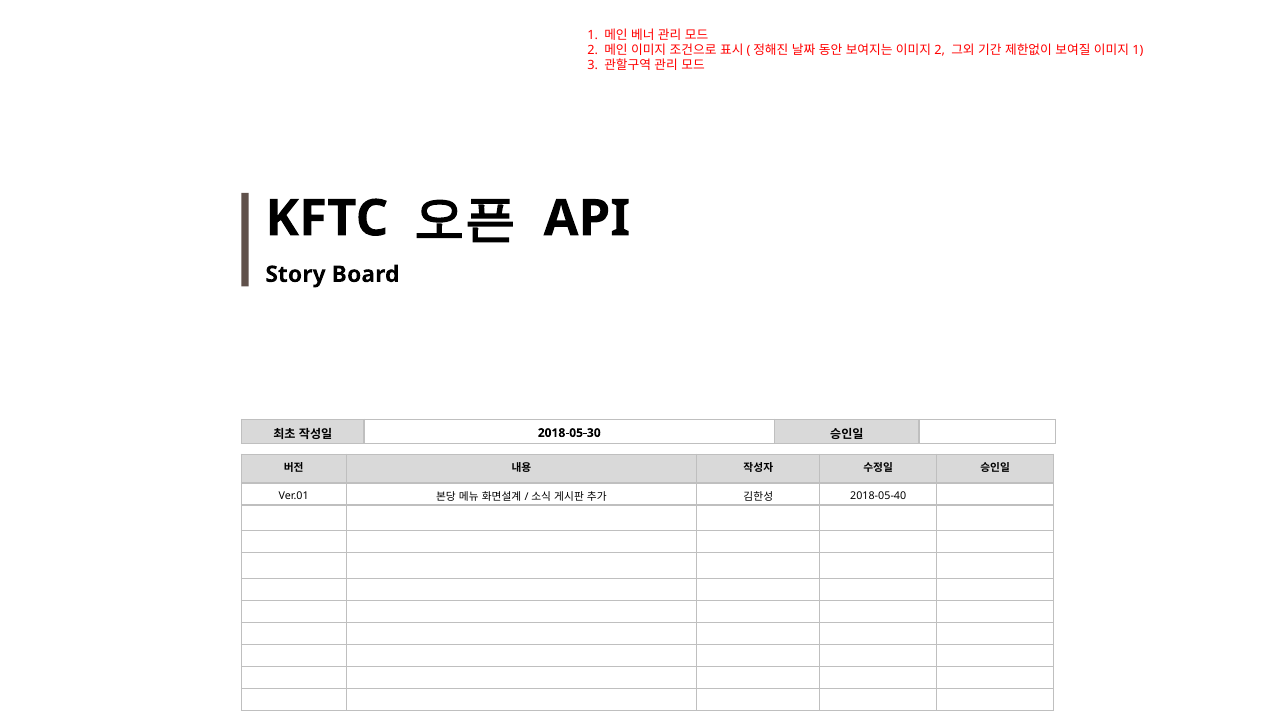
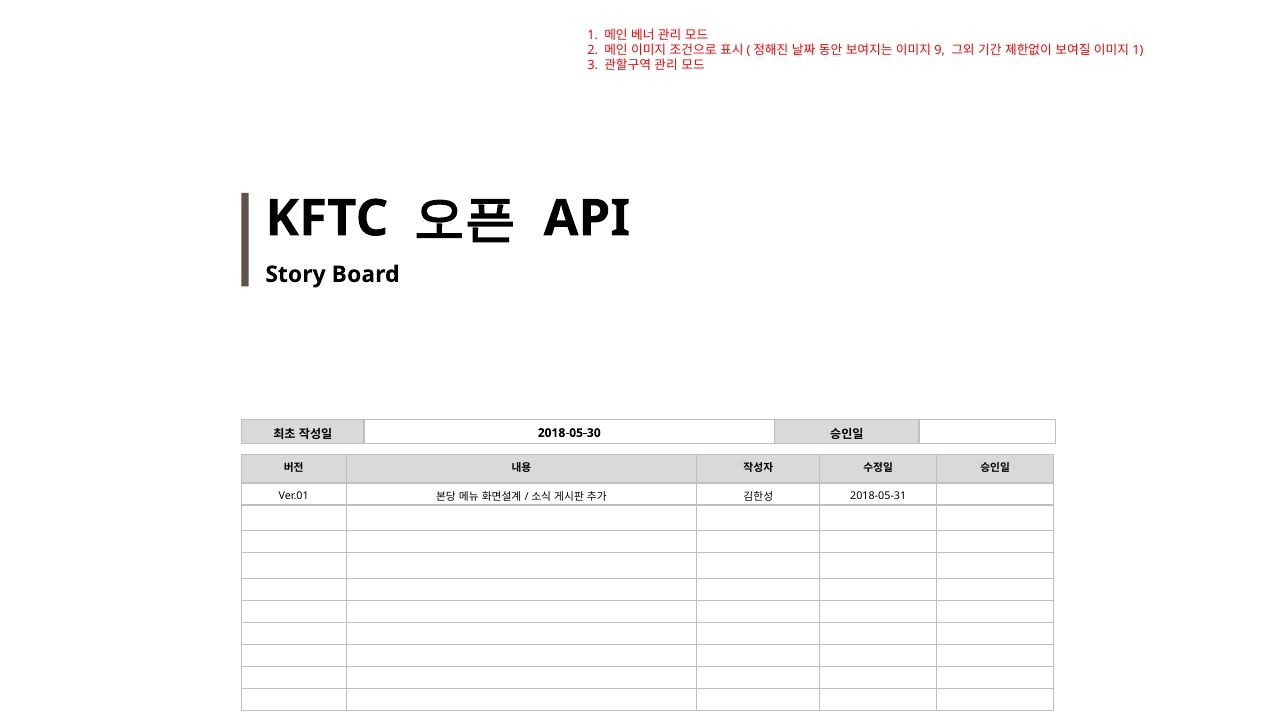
2 at (940, 50): 2 -> 9
2018-05-40: 2018-05-40 -> 2018-05-31
